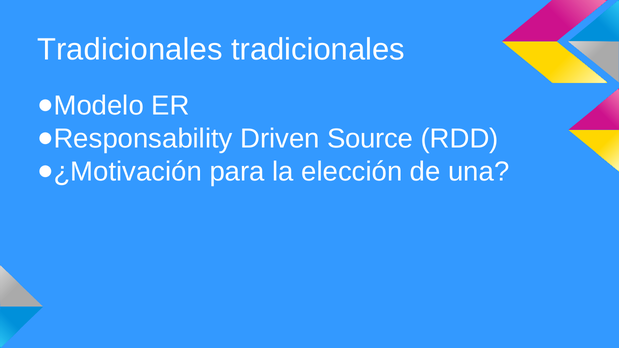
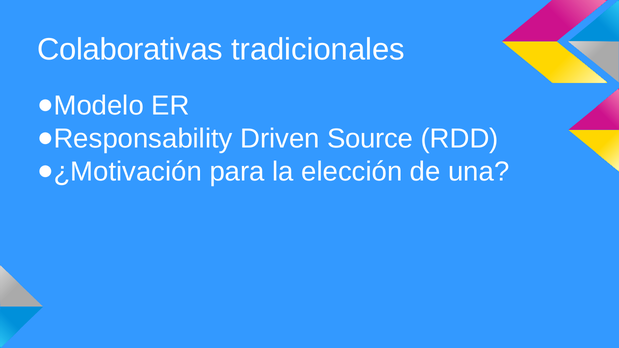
Tradicionales at (130, 49): Tradicionales -> Colaborativas
